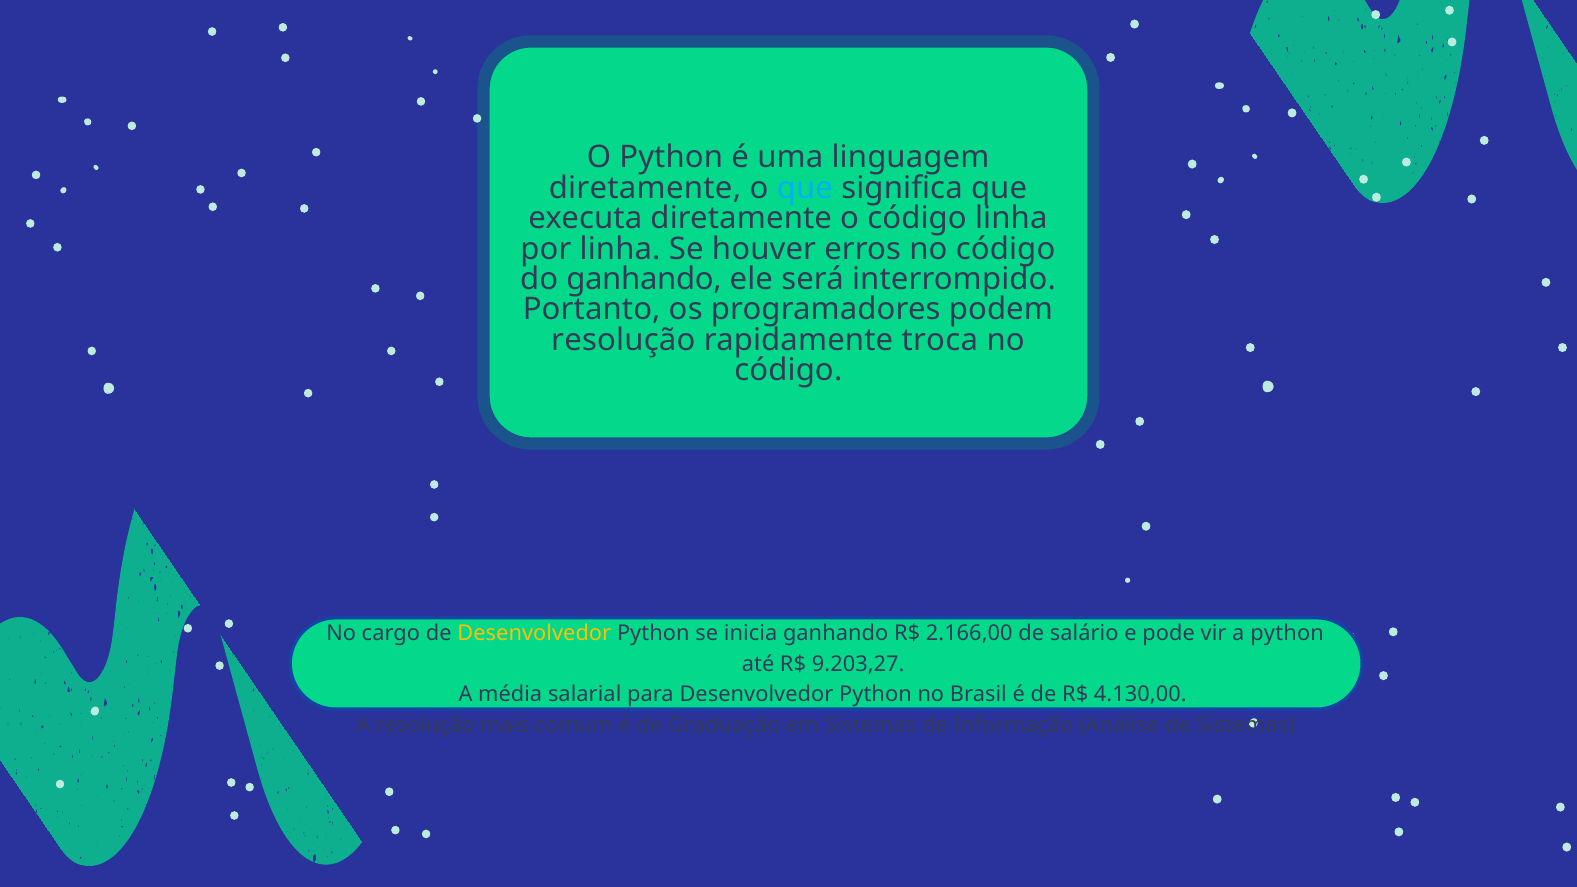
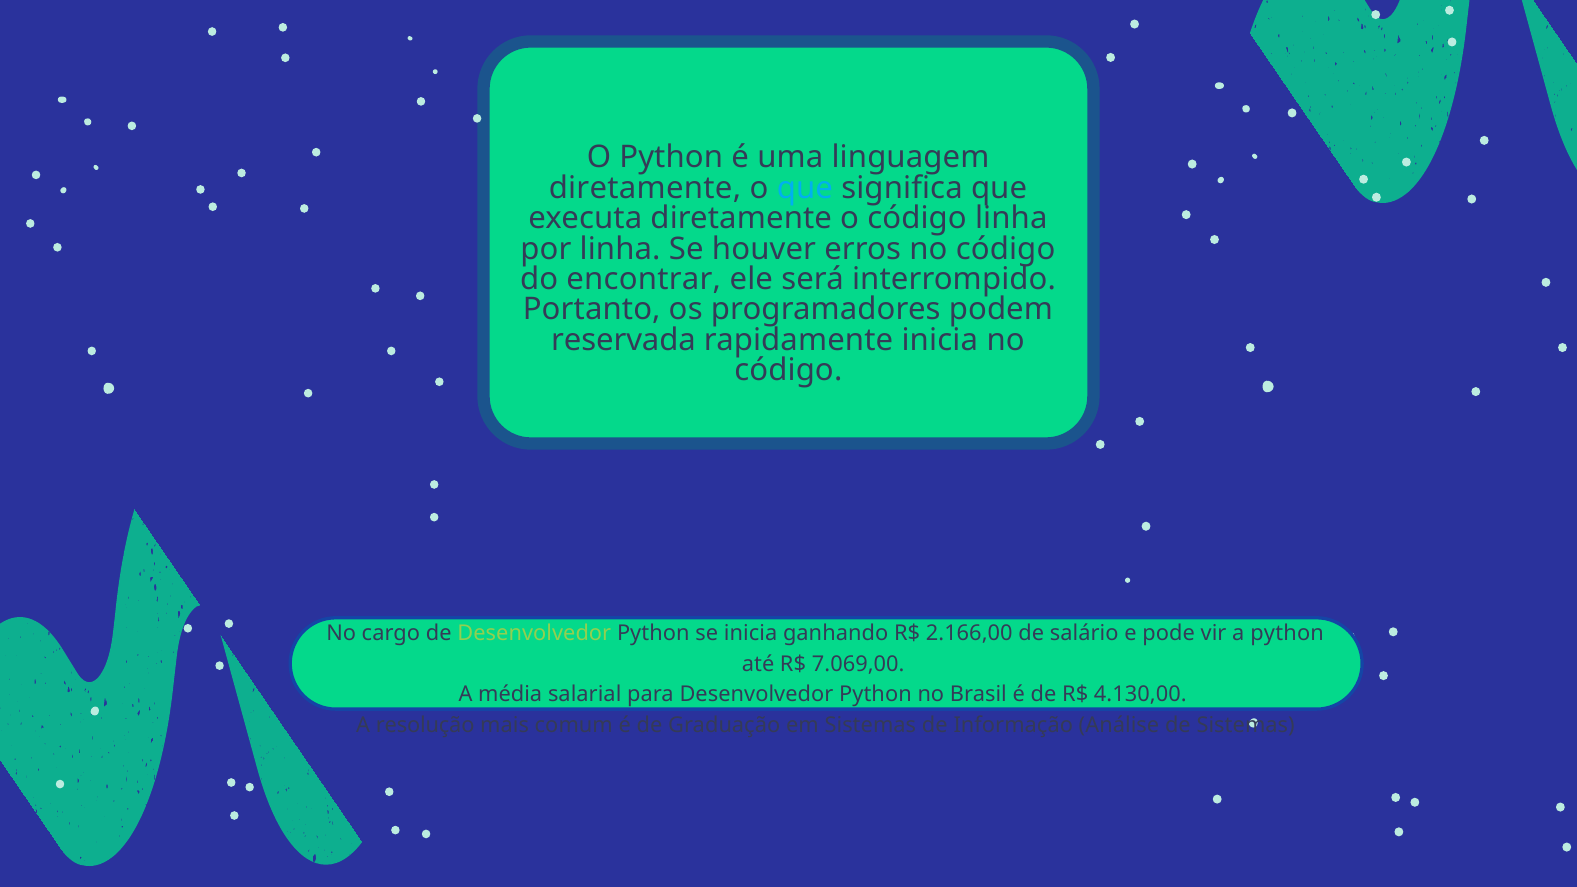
do ganhando: ganhando -> encontrar
resolução at (623, 340): resolução -> reservada
rapidamente troca: troca -> inicia
Desenvolvedor at (534, 633) colour: yellow -> light green
9.203,27: 9.203,27 -> 7.069,00
